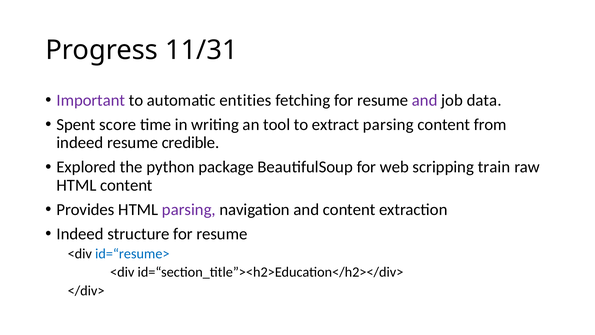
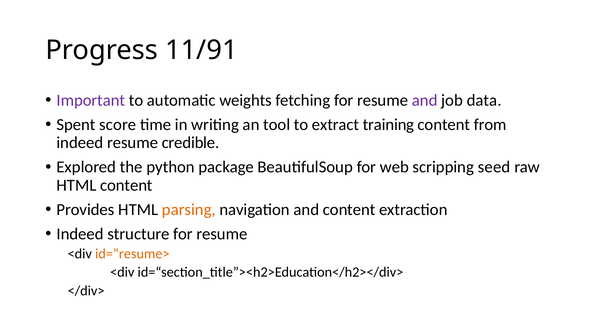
11/31: 11/31 -> 11/91
entities: entities -> weights
extract parsing: parsing -> training
train: train -> seed
parsing at (189, 209) colour: purple -> orange
id=“resume> colour: blue -> orange
